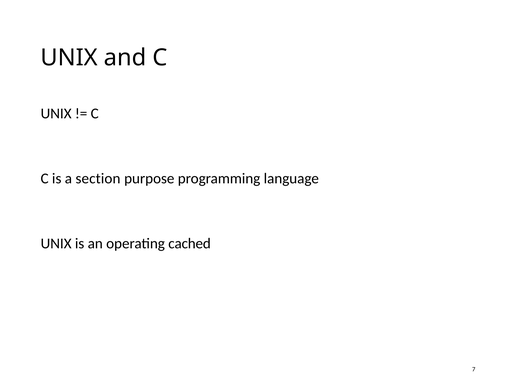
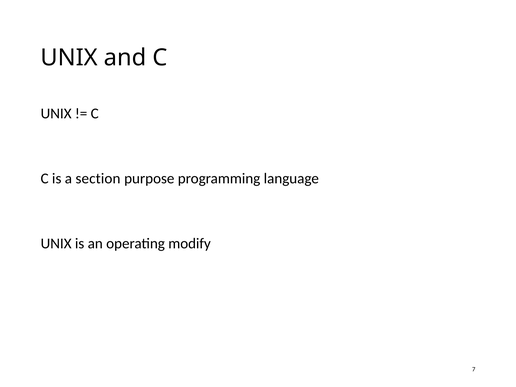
cached: cached -> modify
